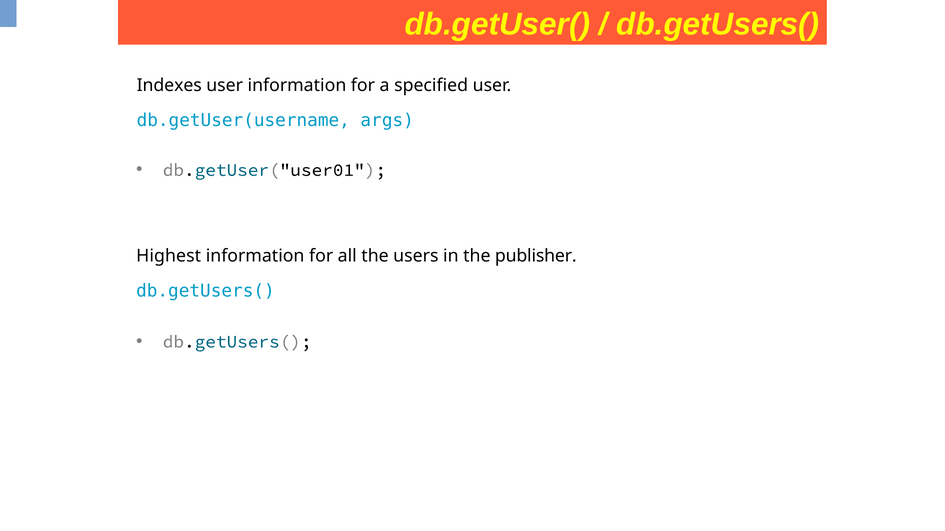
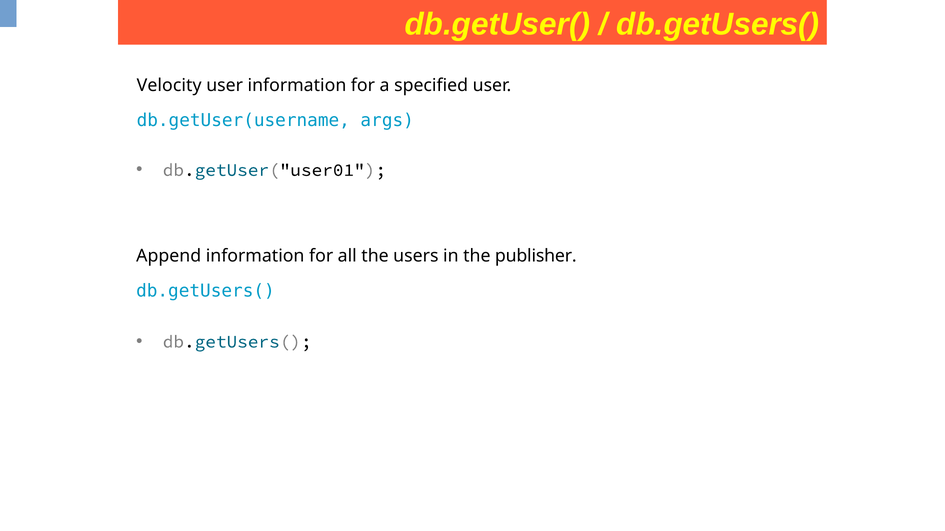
Indexes: Indexes -> Velocity
Highest: Highest -> Append
